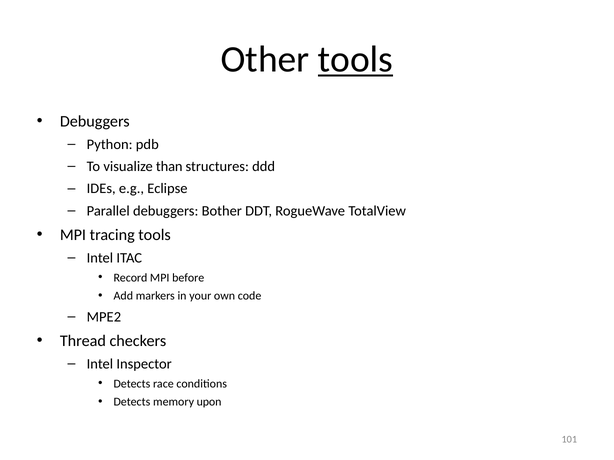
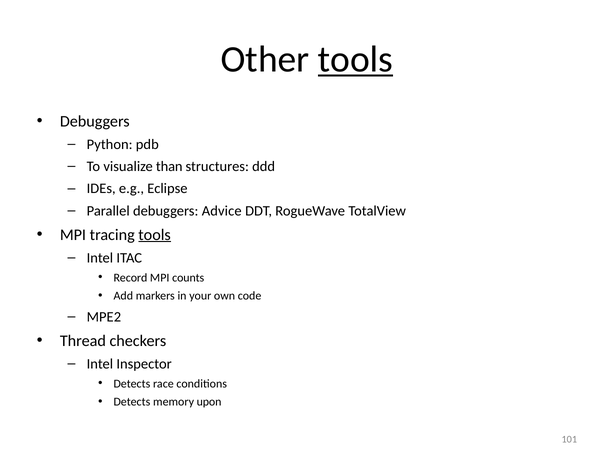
Bother: Bother -> Advice
tools at (155, 235) underline: none -> present
before: before -> counts
